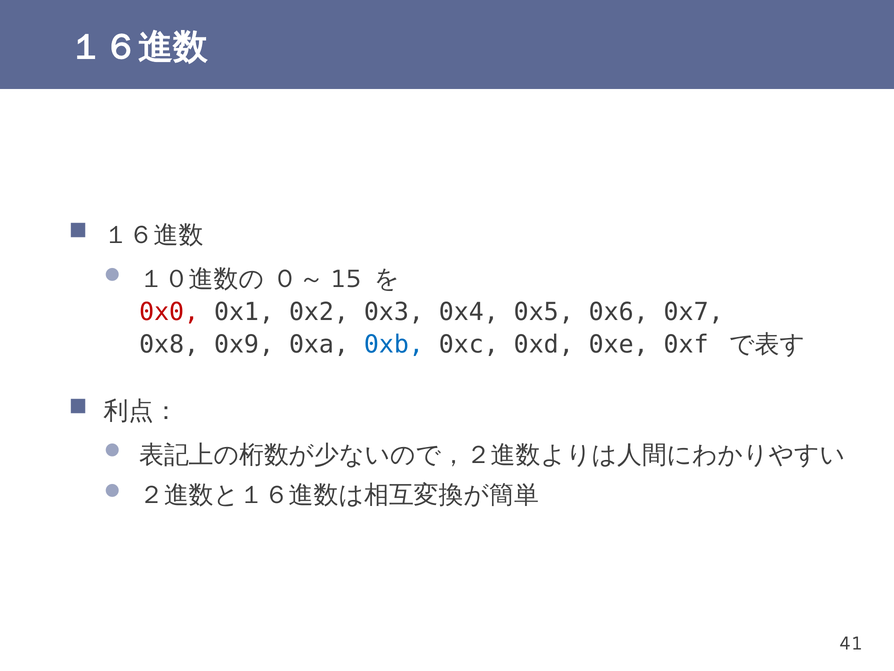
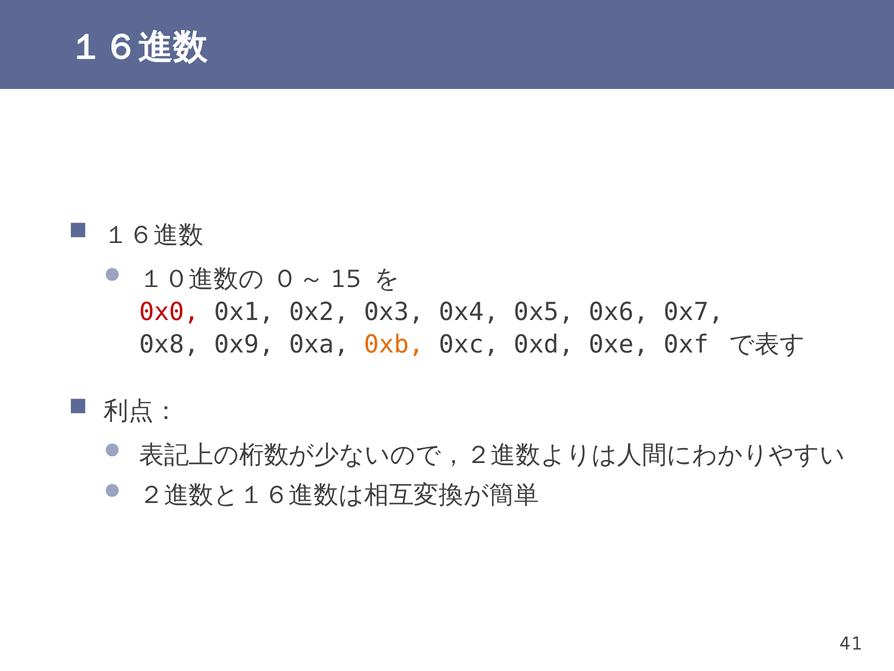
0xb colour: blue -> orange
